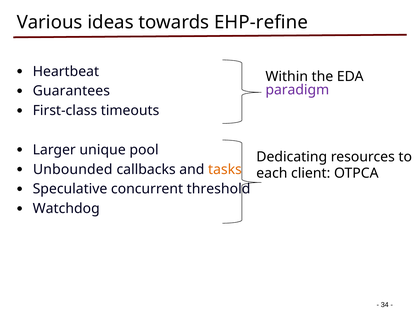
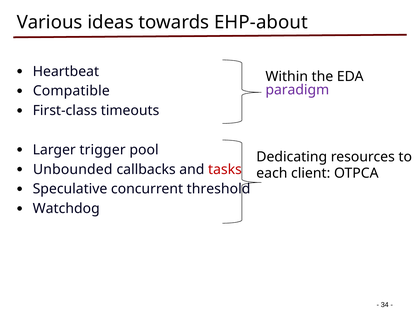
EHP-refine: EHP-refine -> EHP-about
Guarantees: Guarantees -> Compatible
unique: unique -> trigger
tasks colour: orange -> red
